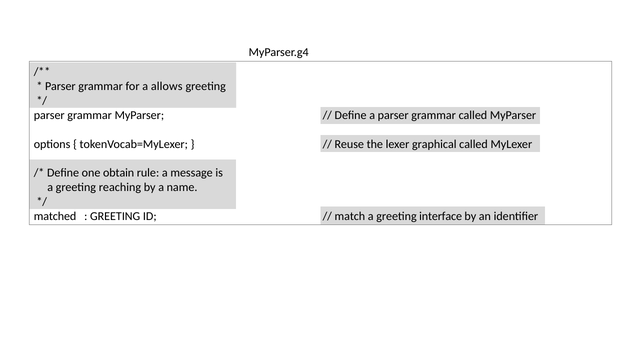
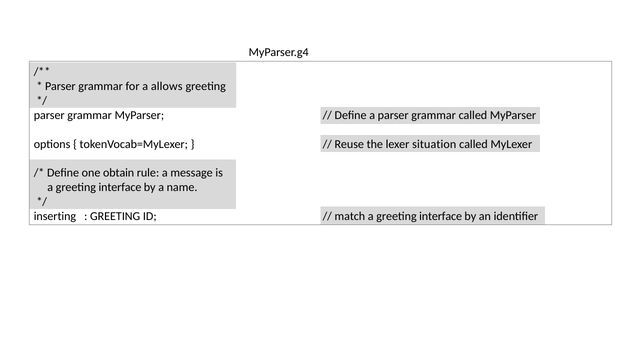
graphical: graphical -> situation
reaching at (120, 187): reaching -> interface
matched: matched -> inserting
